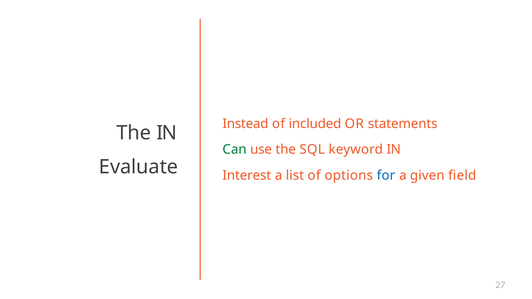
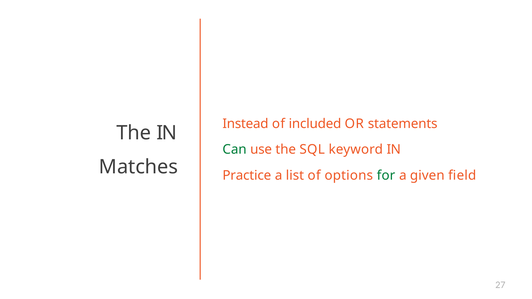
Evaluate: Evaluate -> Matches
Interest: Interest -> Practice
for colour: blue -> green
